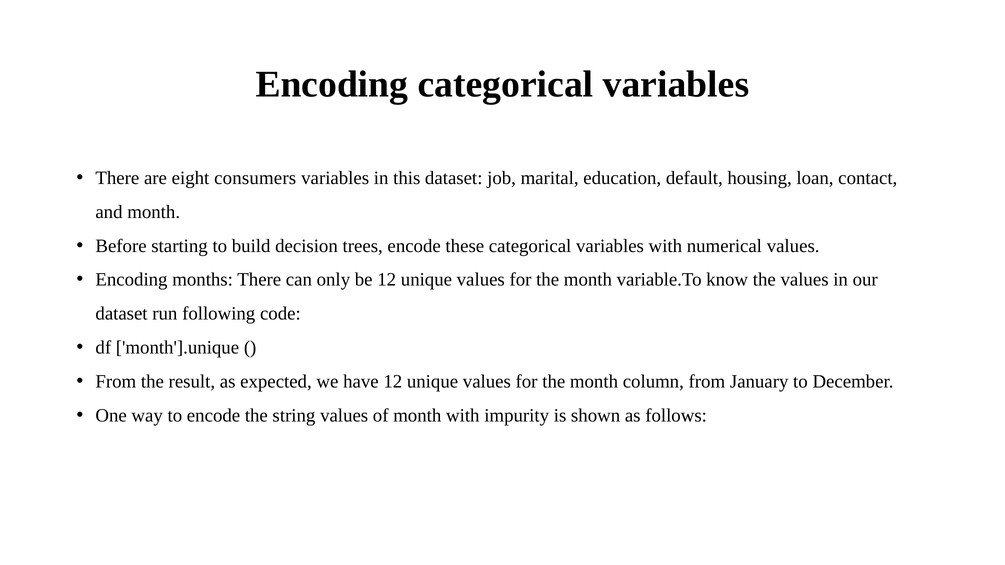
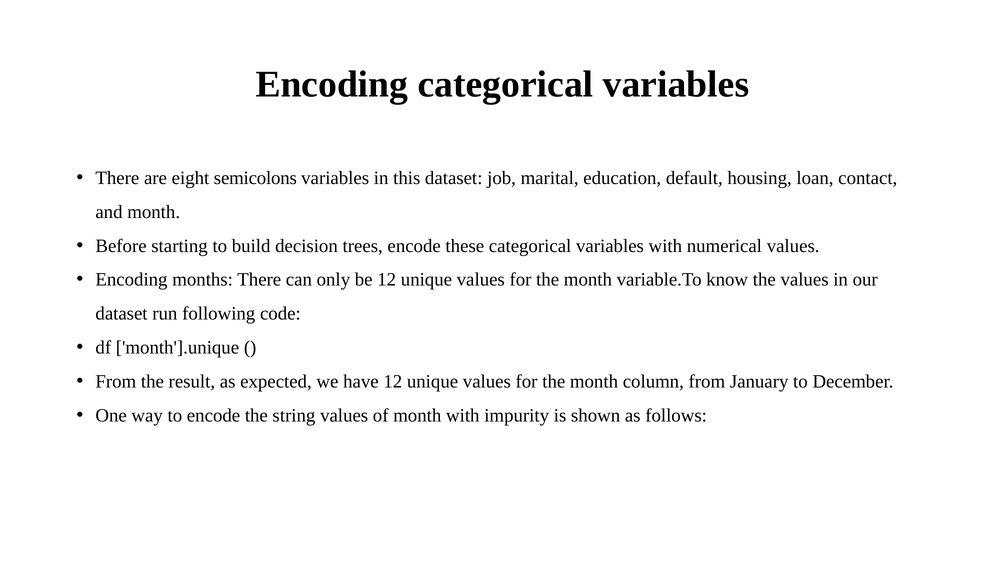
consumers: consumers -> semicolons
